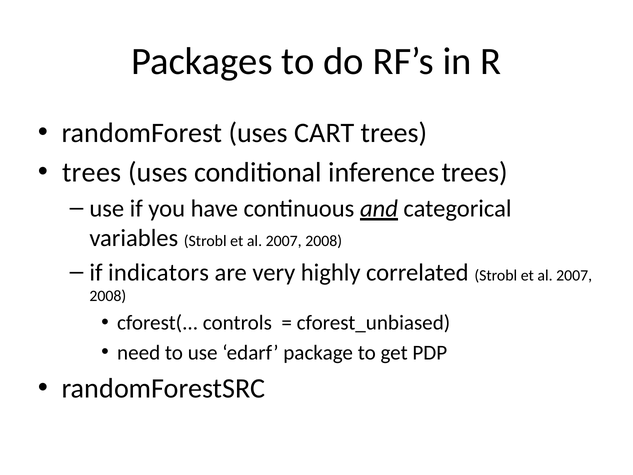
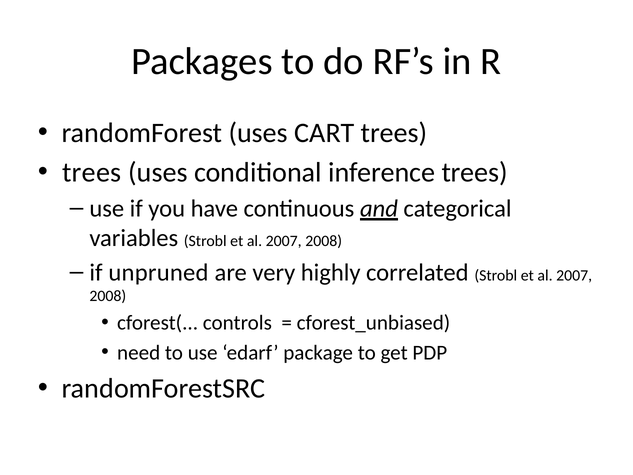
indicators: indicators -> unpruned
